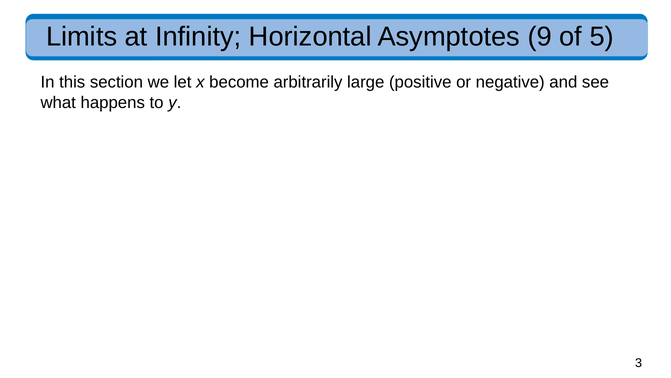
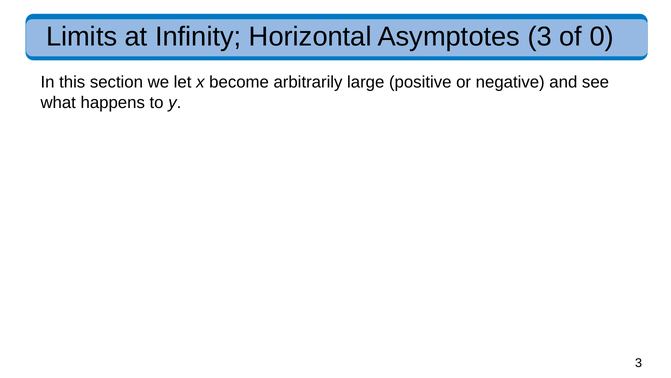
Asymptotes 9: 9 -> 3
5: 5 -> 0
